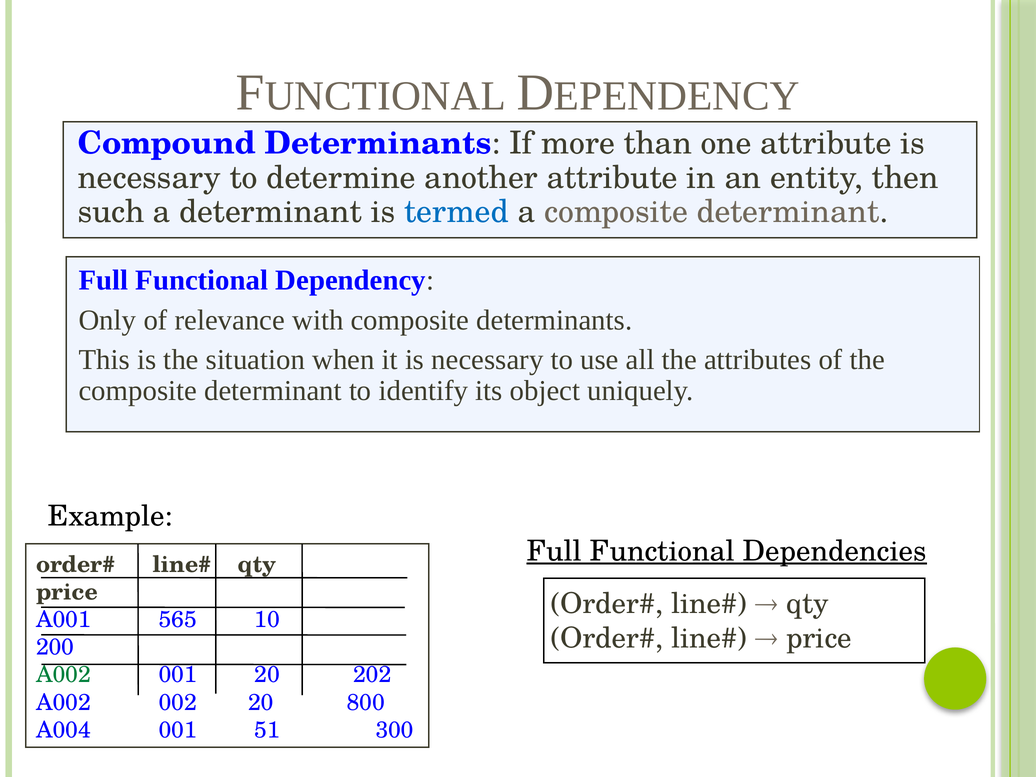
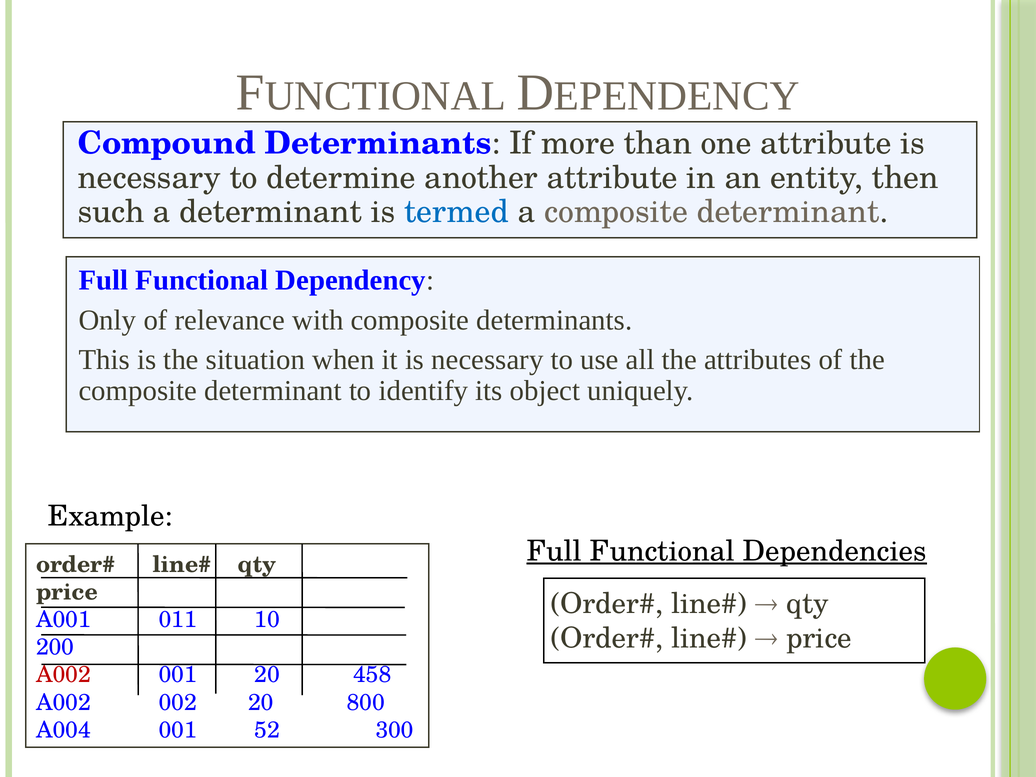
565: 565 -> 011
A002 at (63, 675) colour: green -> red
202: 202 -> 458
51: 51 -> 52
